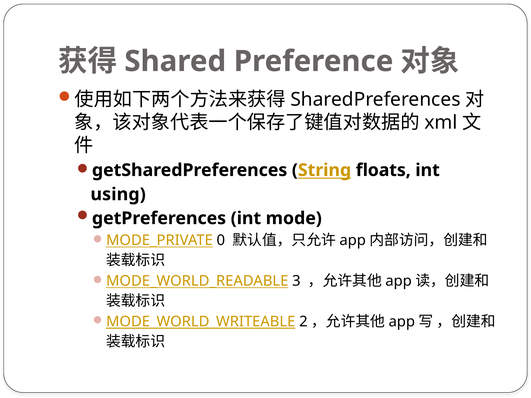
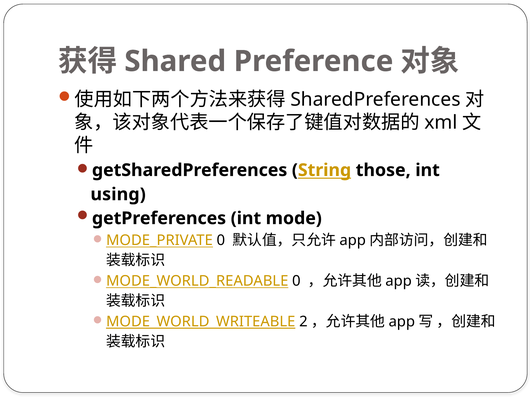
floats: floats -> those
3 at (296, 281): 3 -> 0
